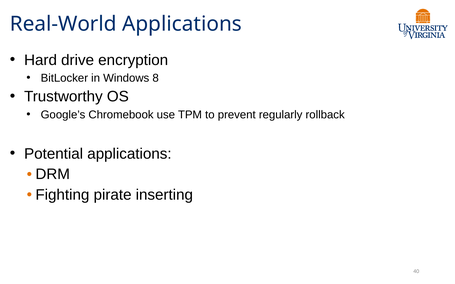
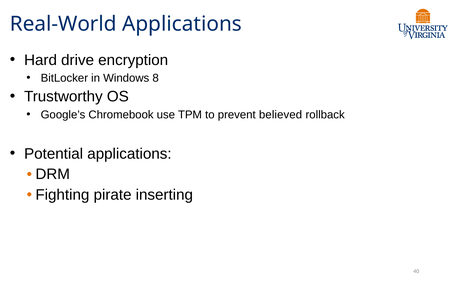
regularly: regularly -> believed
